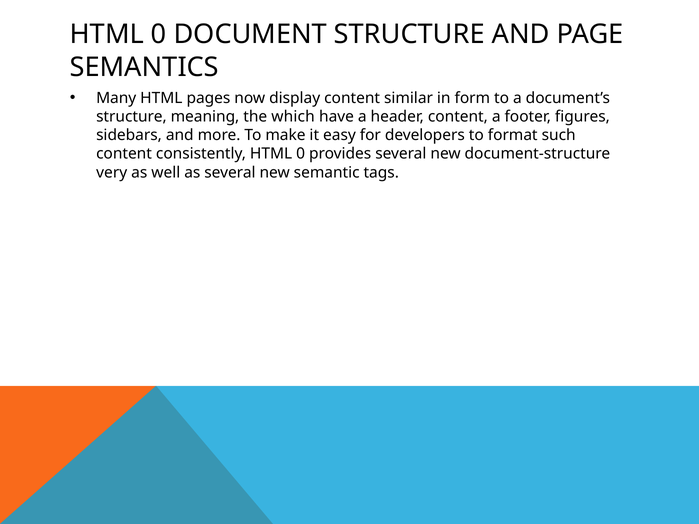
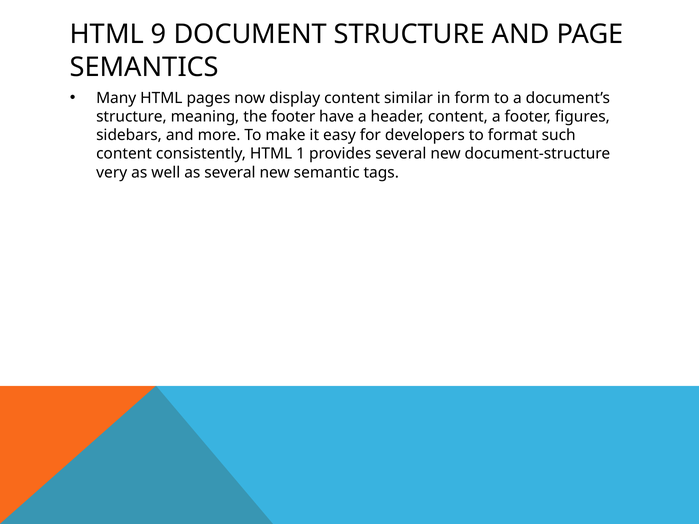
0 at (159, 34): 0 -> 9
the which: which -> footer
consistently HTML 0: 0 -> 1
